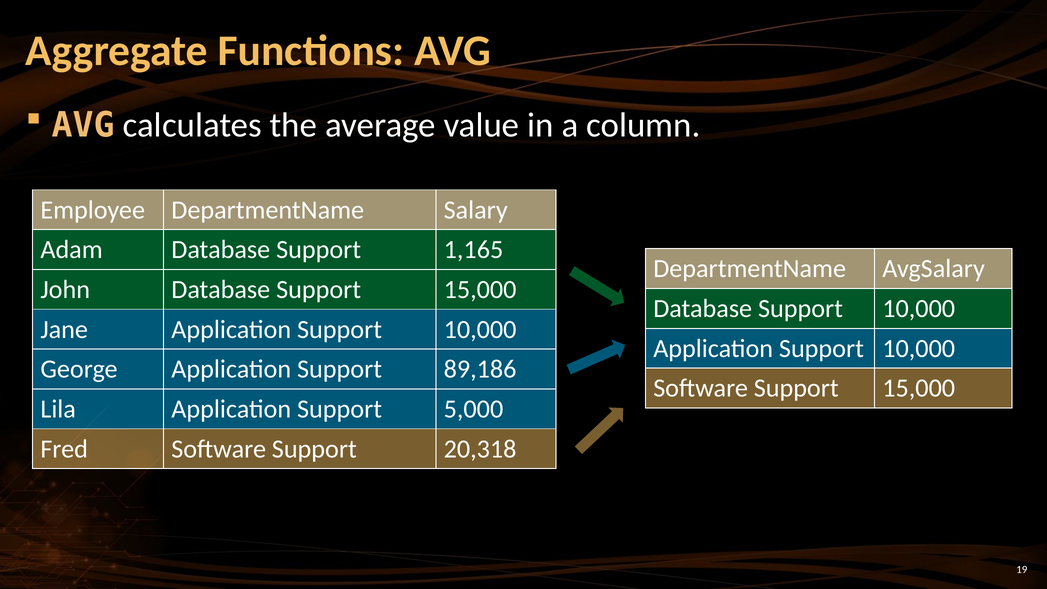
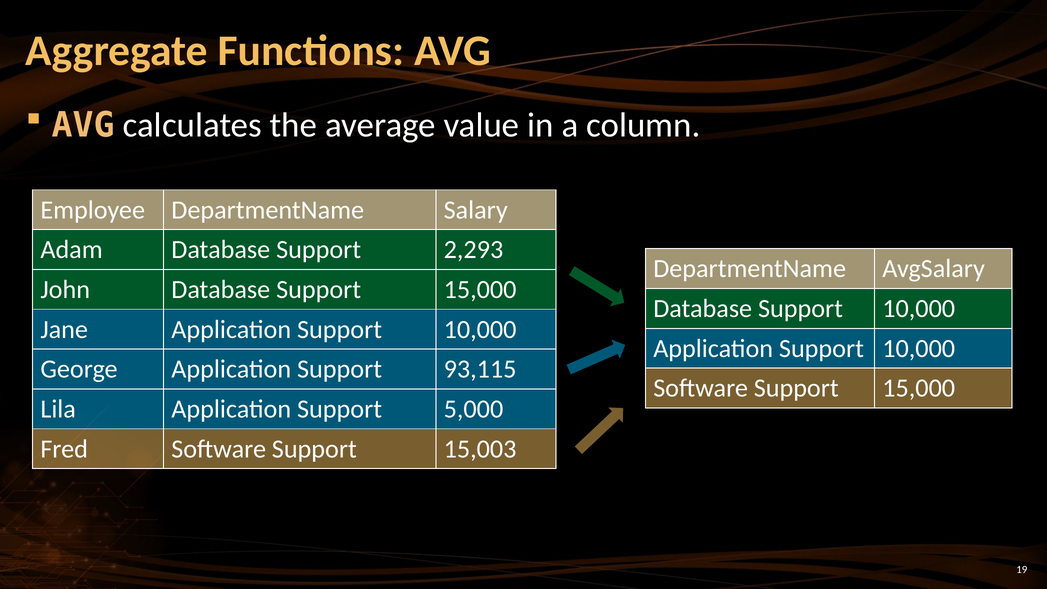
1,165: 1,165 -> 2,293
89,186: 89,186 -> 93,115
20,318: 20,318 -> 15,003
